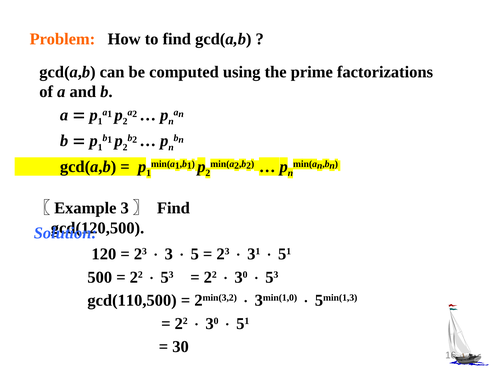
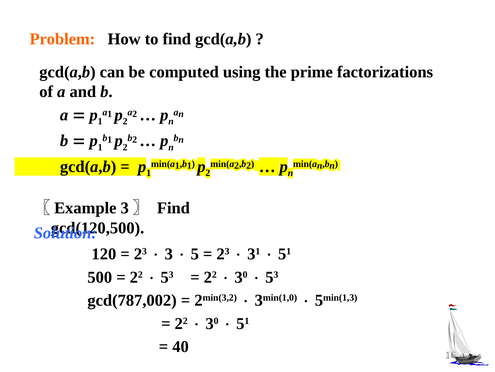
gcd(110,500: gcd(110,500 -> gcd(787,002
30 at (181, 346): 30 -> 40
